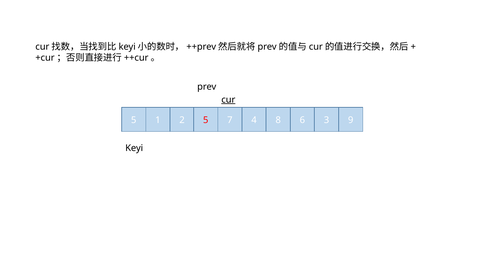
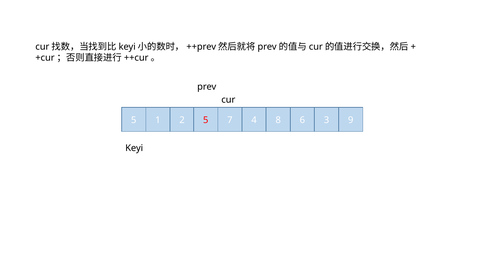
cur underline: present -> none
